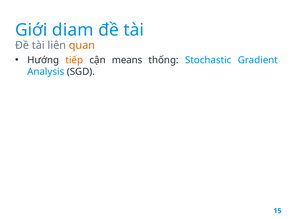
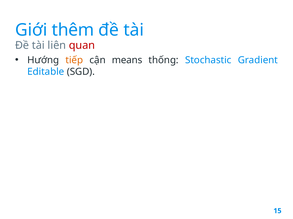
diam: diam -> thêm
quan colour: orange -> red
Analysis: Analysis -> Editable
